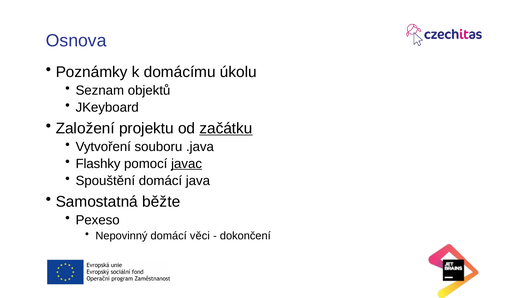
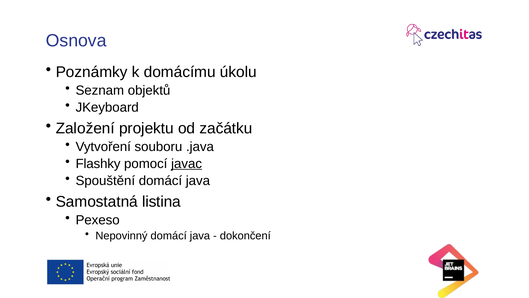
začátku underline: present -> none
běžte: běžte -> listina
Nepovinný domácí věci: věci -> java
